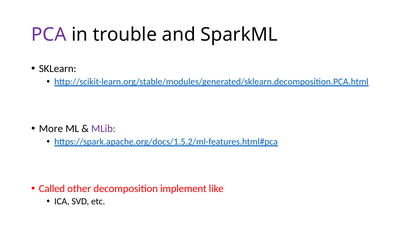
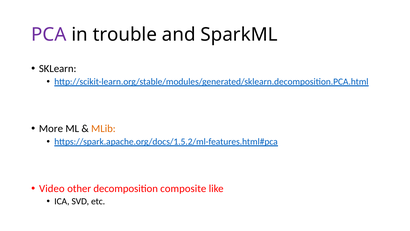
MLib colour: purple -> orange
Called: Called -> Video
implement: implement -> composite
